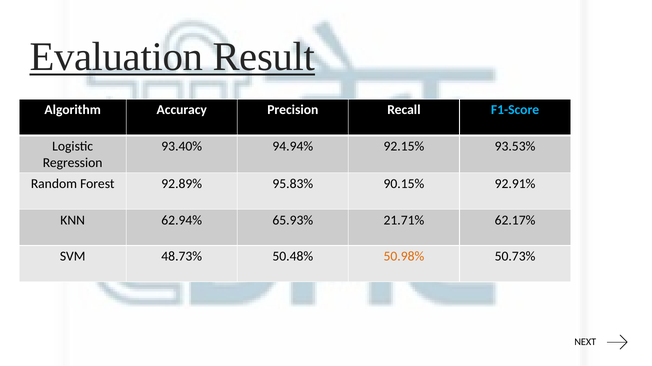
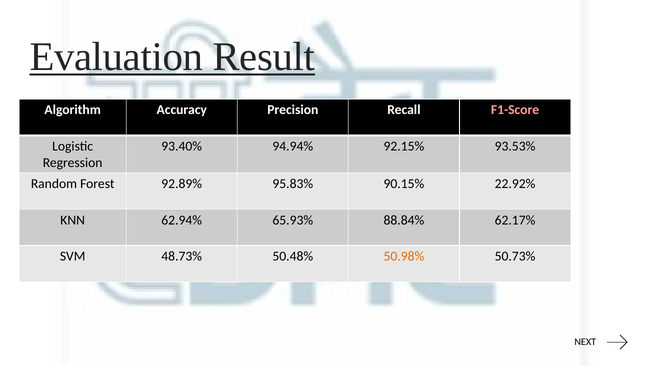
F1-Score colour: light blue -> pink
92.91%: 92.91% -> 22.92%
21.71%: 21.71% -> 88.84%
